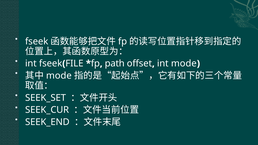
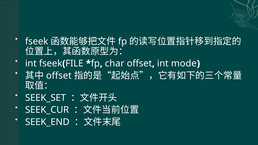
path: path -> char
mode at (59, 76): mode -> offset
